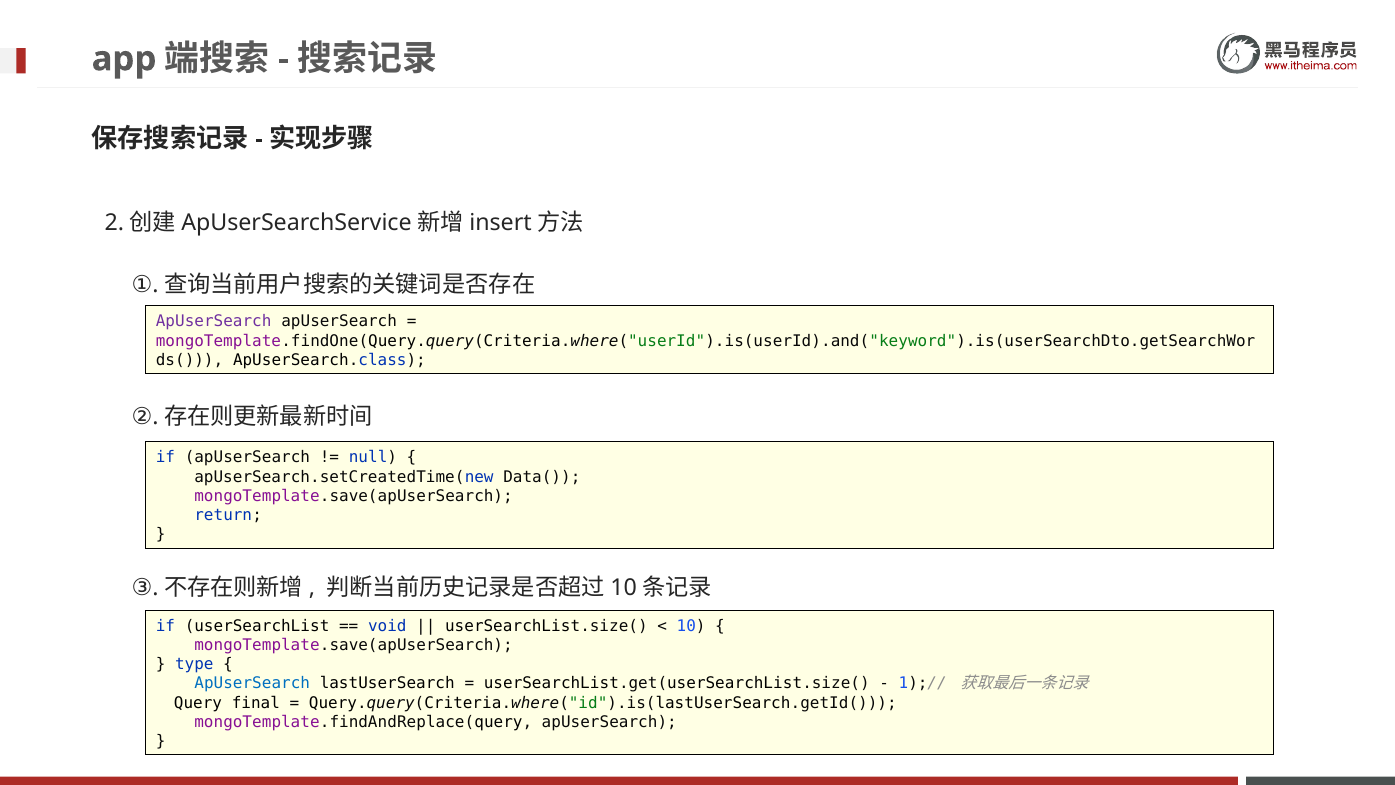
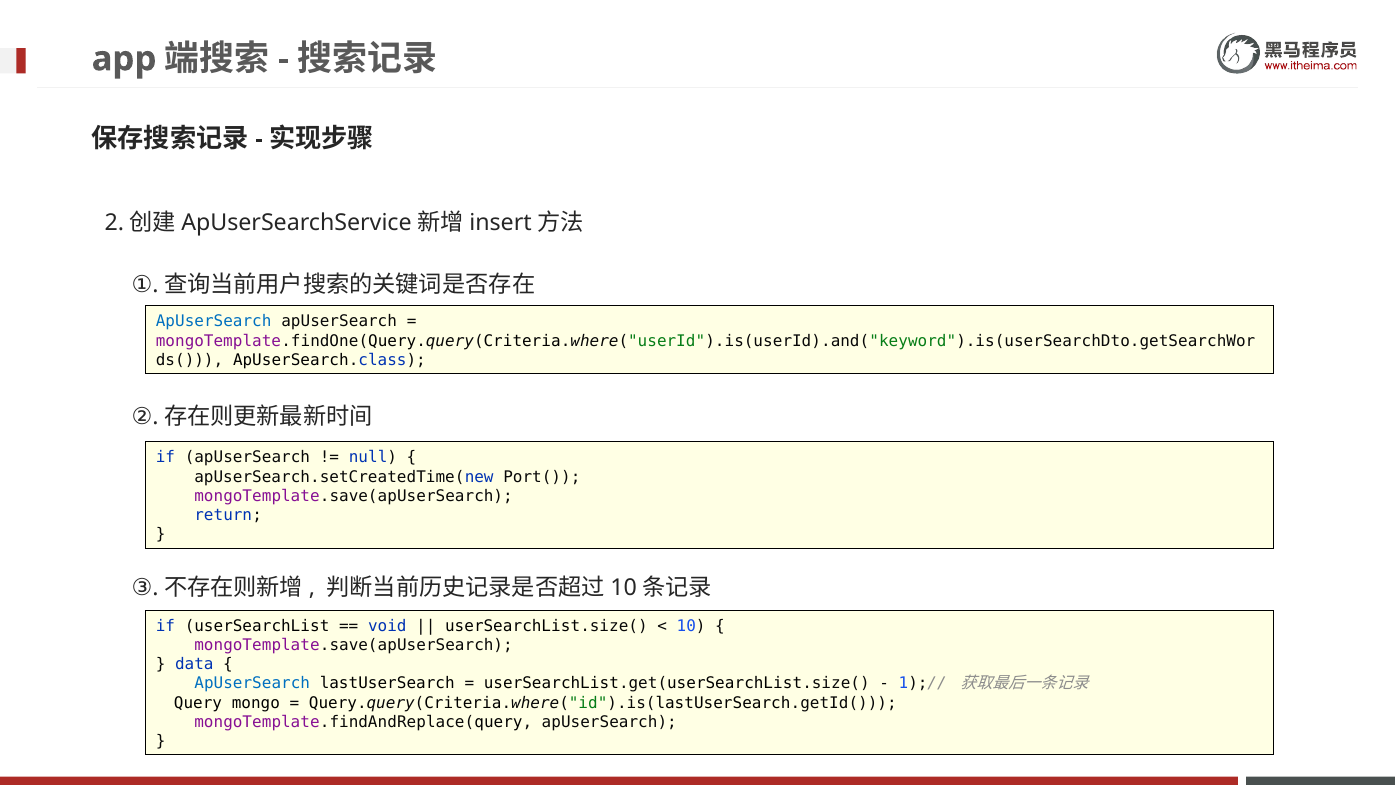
ApUserSearch at (214, 321) colour: purple -> blue
Data(: Data( -> Port(
type: type -> data
final: final -> mongo
